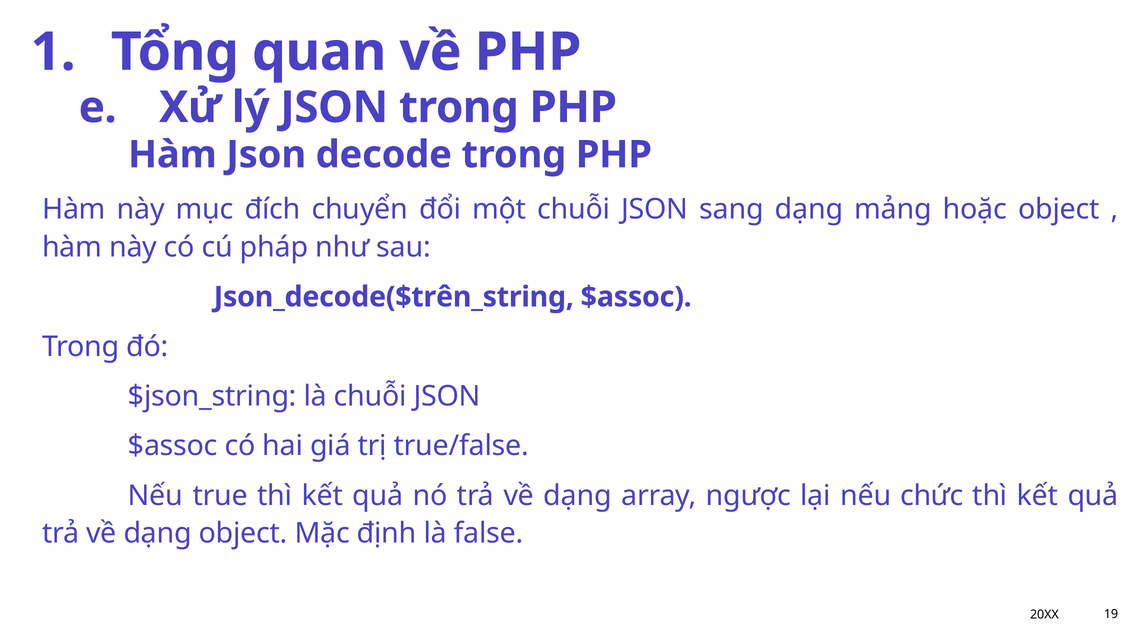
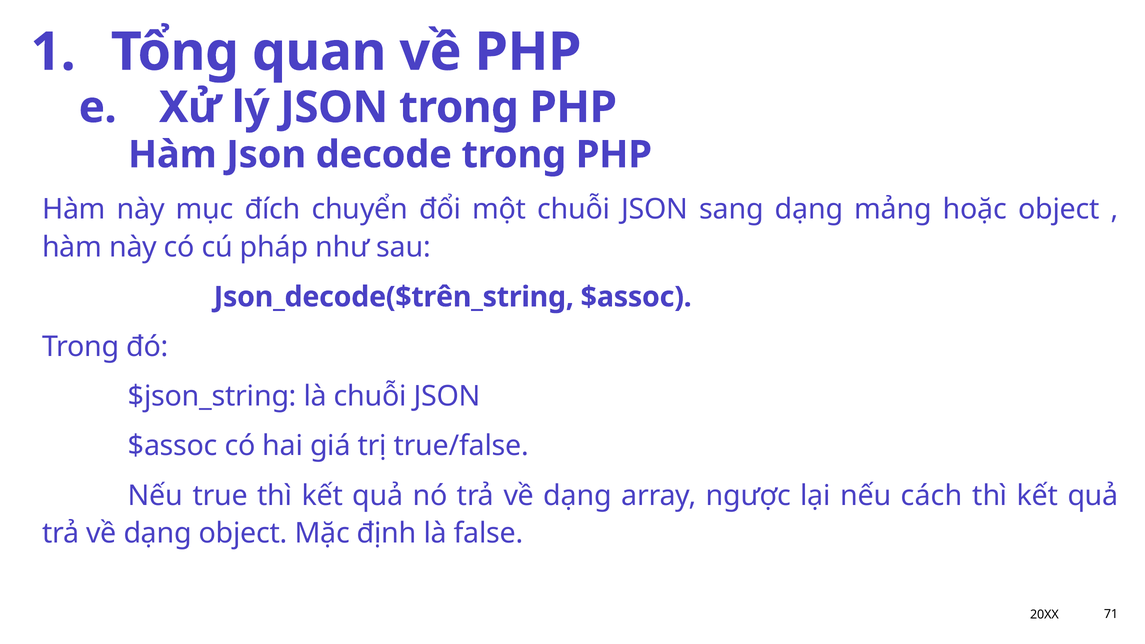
chức: chức -> cách
19: 19 -> 71
